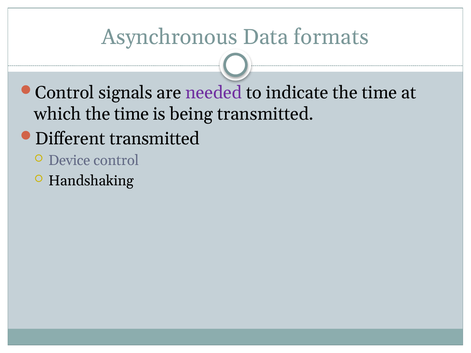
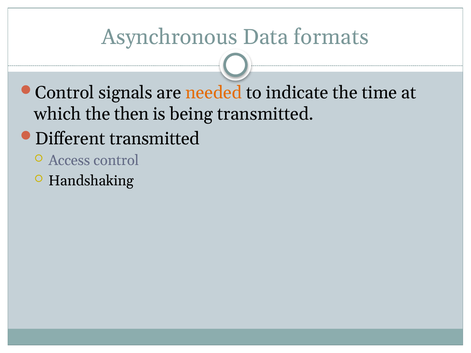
needed colour: purple -> orange
which the time: time -> then
Device: Device -> Access
